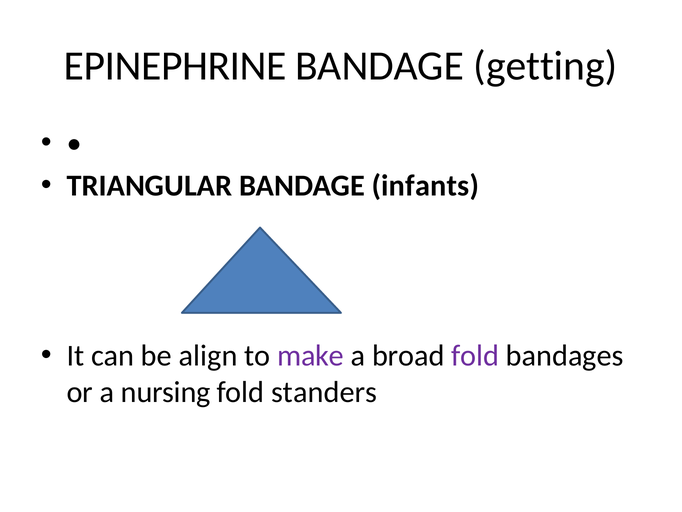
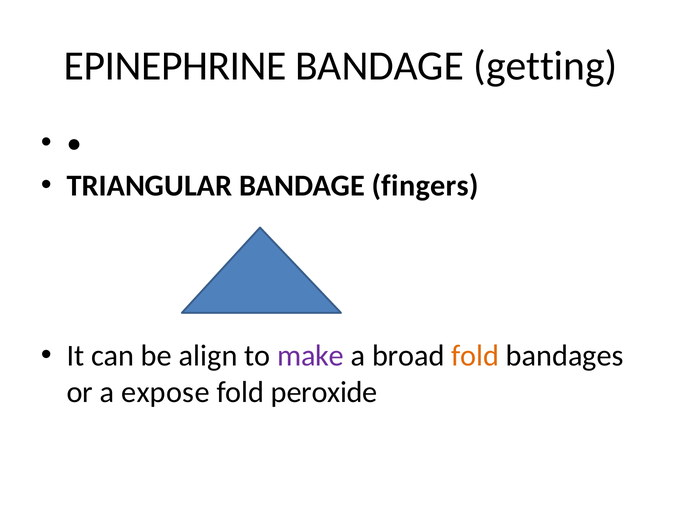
infants: infants -> fingers
fold at (475, 355) colour: purple -> orange
nursing: nursing -> expose
standers: standers -> peroxide
